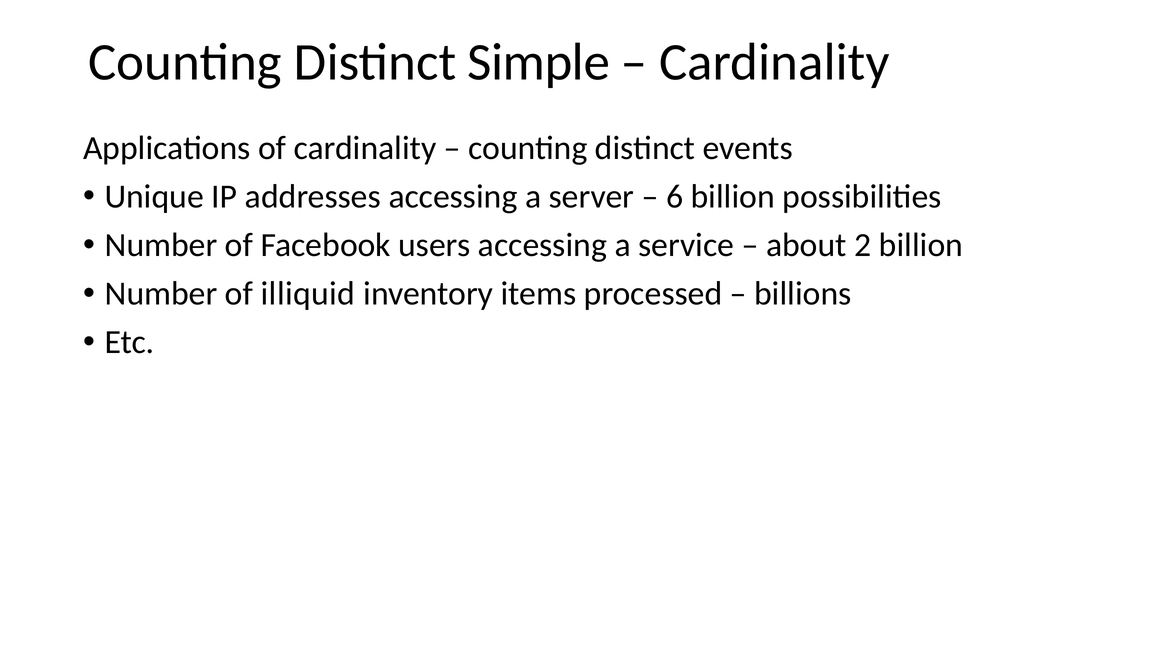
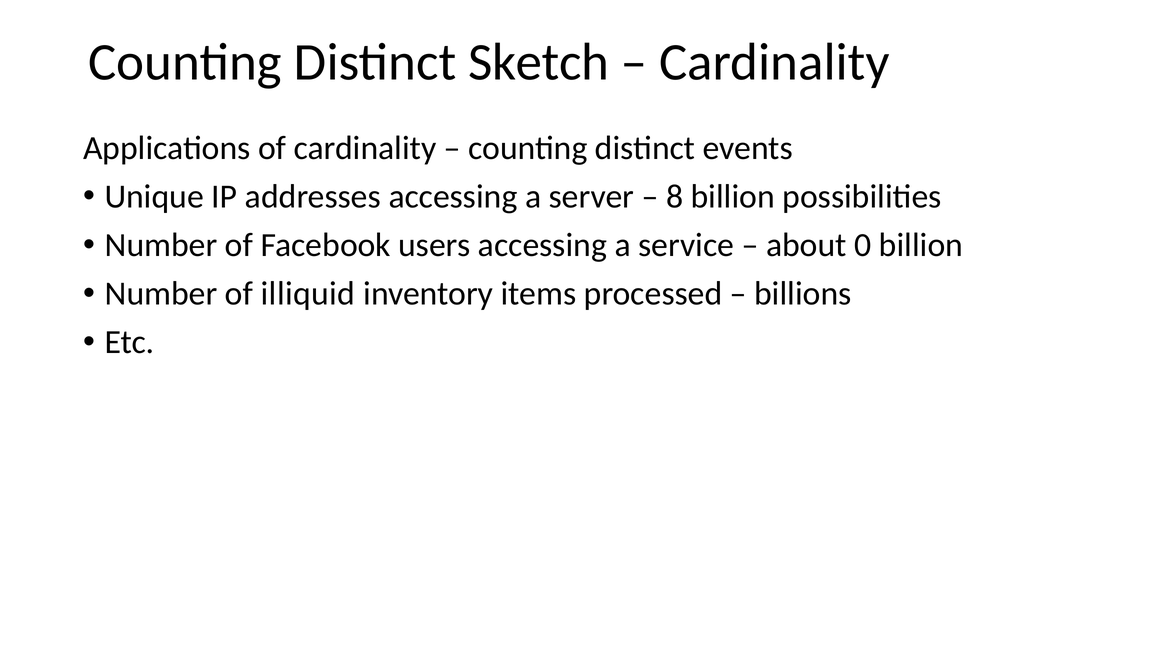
Simple: Simple -> Sketch
6: 6 -> 8
2: 2 -> 0
